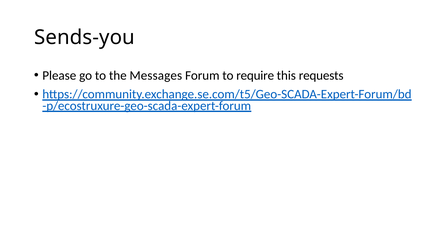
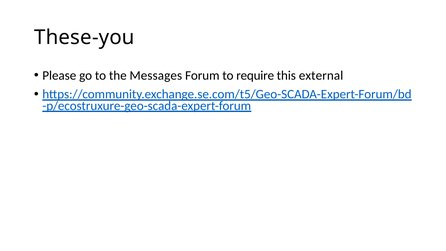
Sends-you: Sends-you -> These-you
requests: requests -> external
